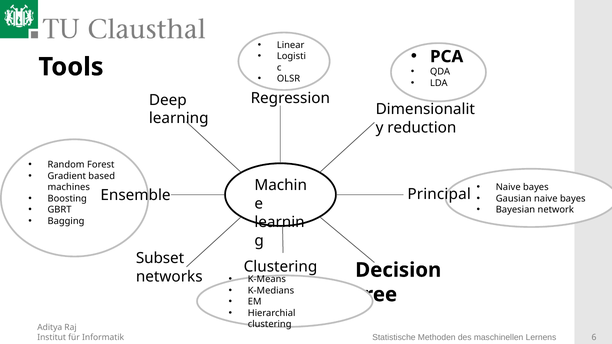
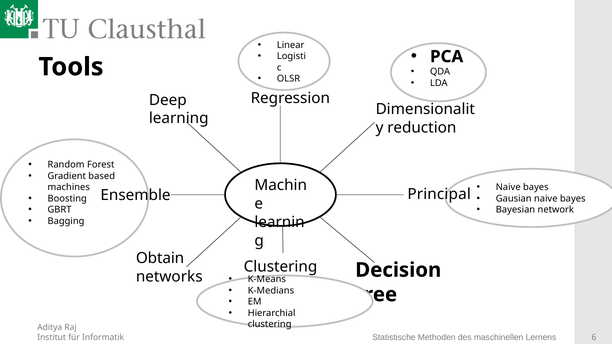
Subset: Subset -> Obtain
